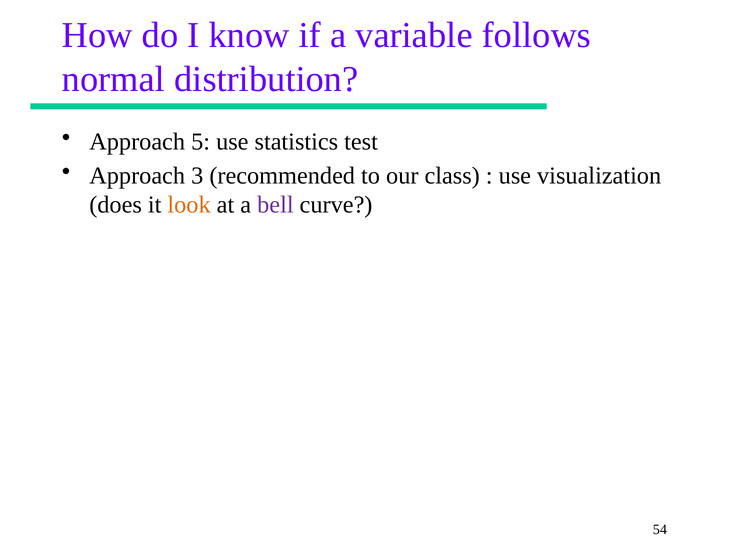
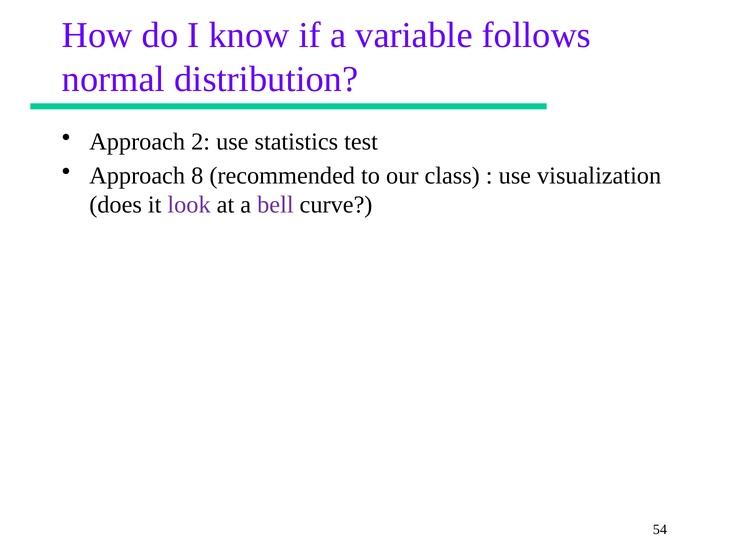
5: 5 -> 2
3: 3 -> 8
look colour: orange -> purple
